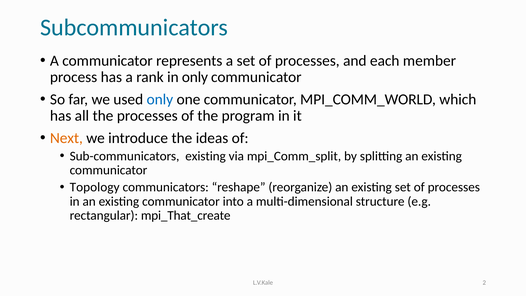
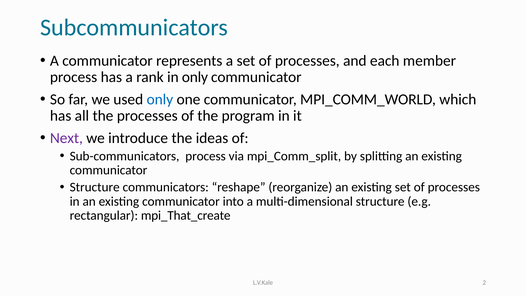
Next colour: orange -> purple
Sub-communicators existing: existing -> process
Topology at (95, 187): Topology -> Structure
